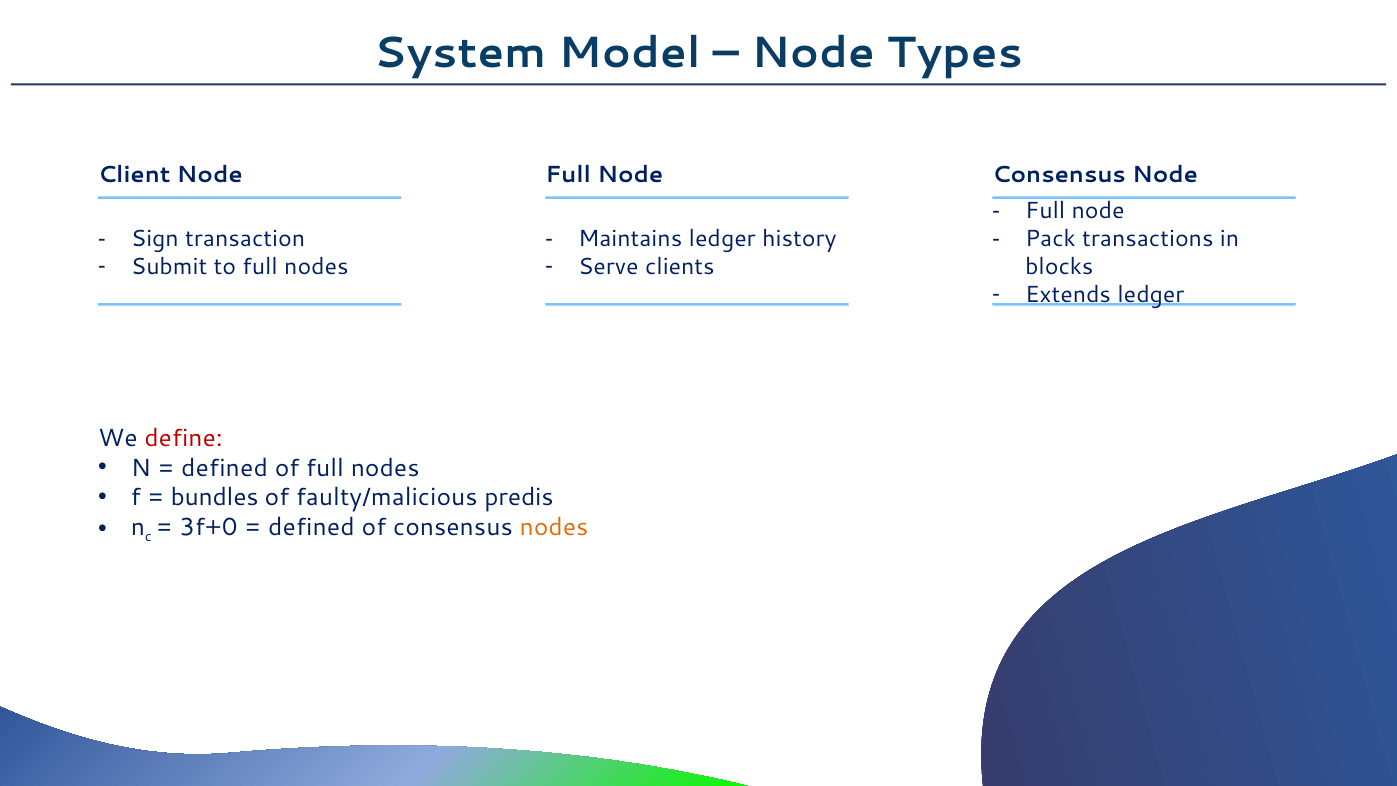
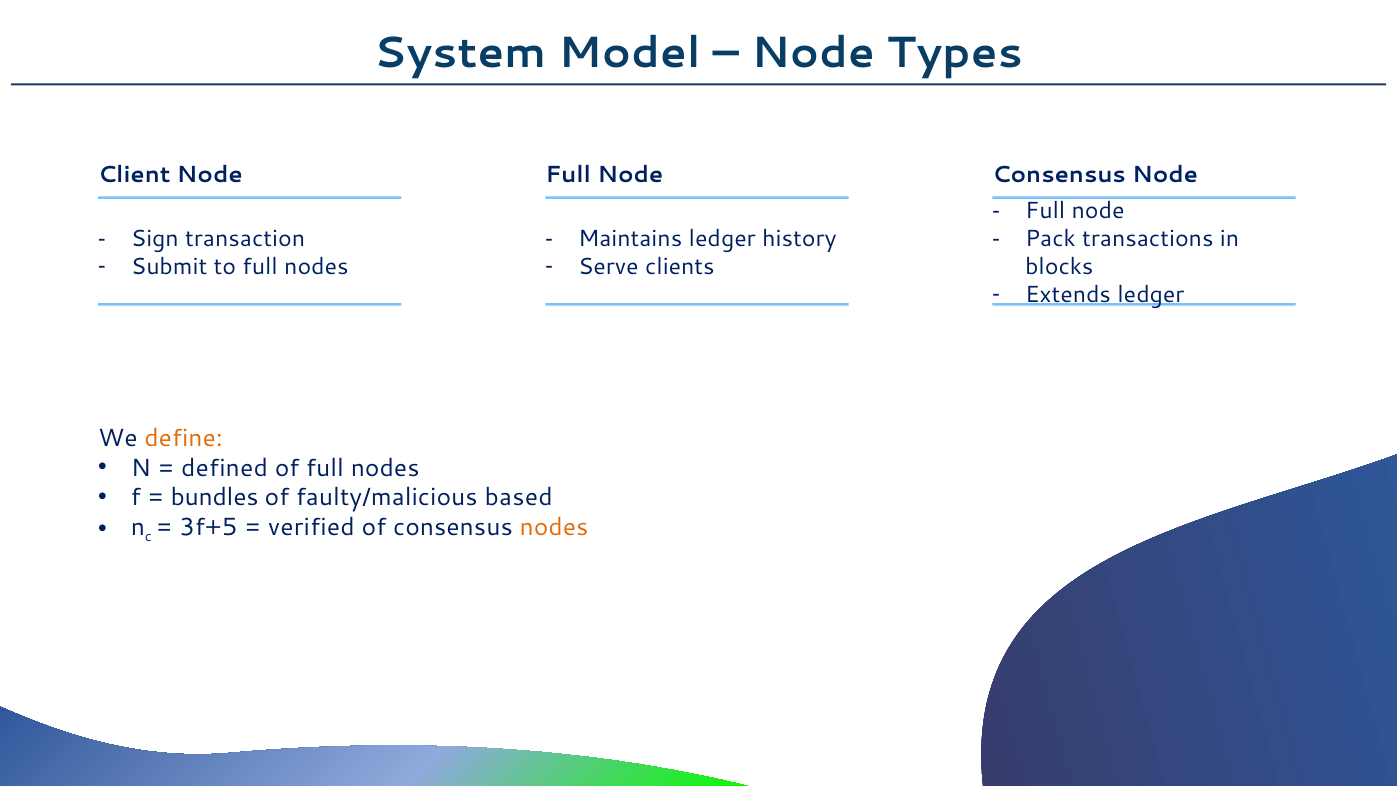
define colour: red -> orange
predis: predis -> based
3f+0: 3f+0 -> 3f+5
defined at (311, 527): defined -> verified
